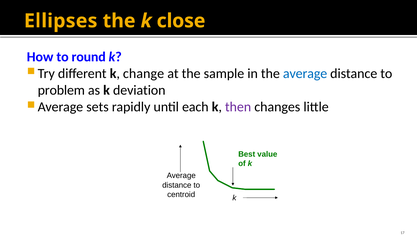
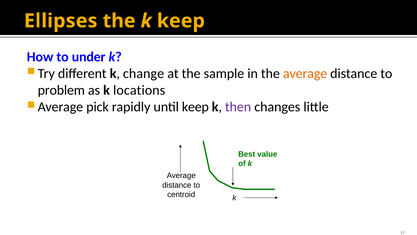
k close: close -> keep
round: round -> under
average at (305, 73) colour: blue -> orange
deviation: deviation -> locations
sets: sets -> pick
until each: each -> keep
